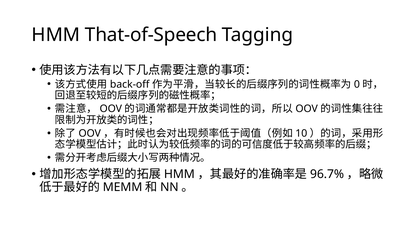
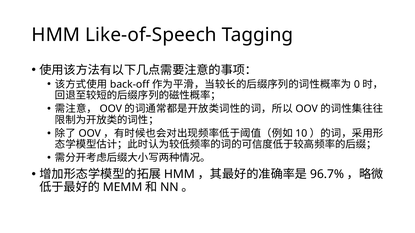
That-of-Speech: That-of-Speech -> Like-of-Speech
